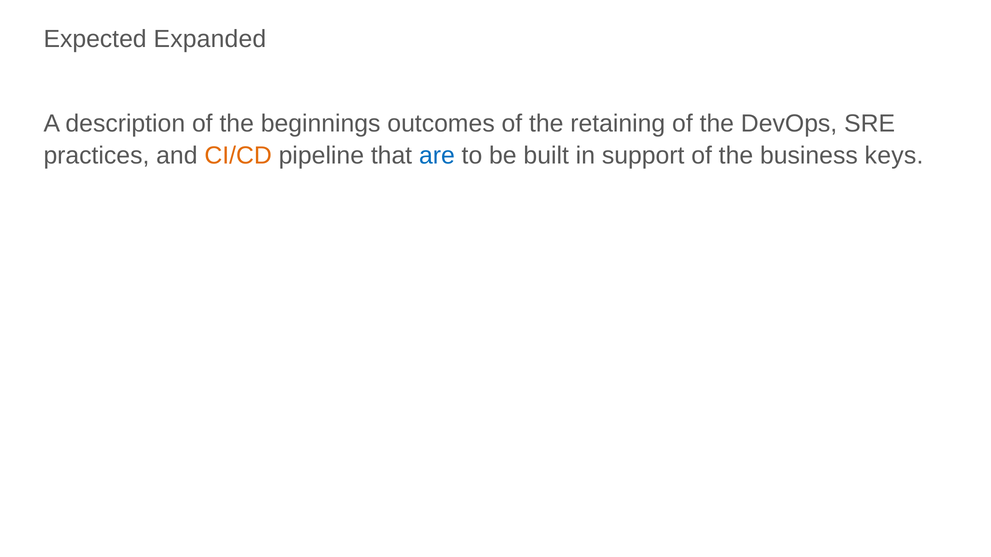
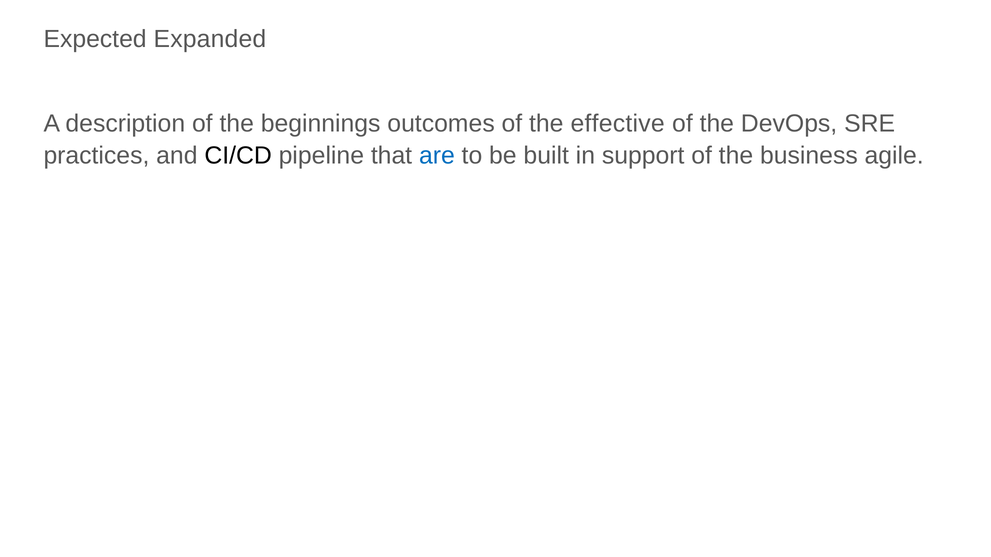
retaining: retaining -> effective
CI/CD colour: orange -> black
keys: keys -> agile
